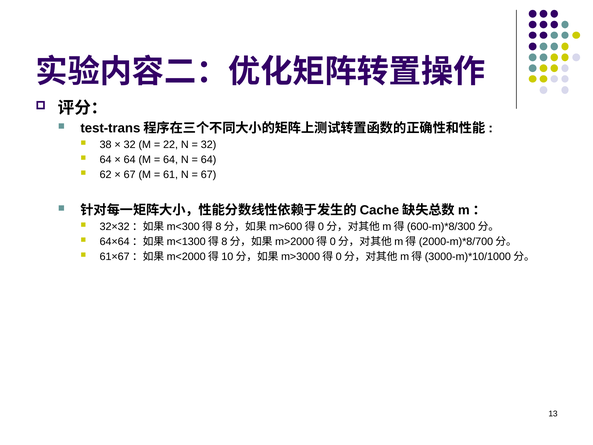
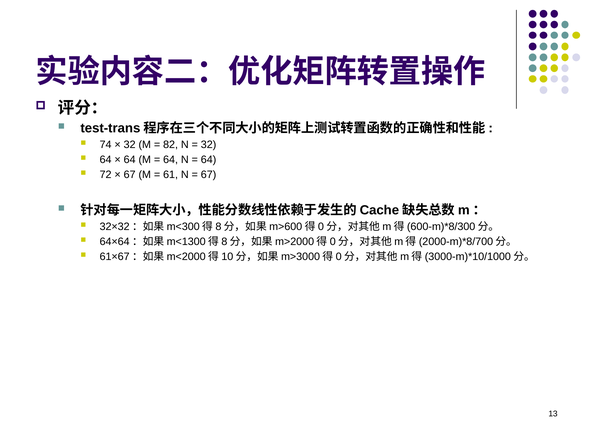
38: 38 -> 74
22: 22 -> 82
62: 62 -> 72
